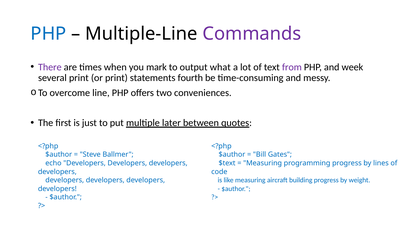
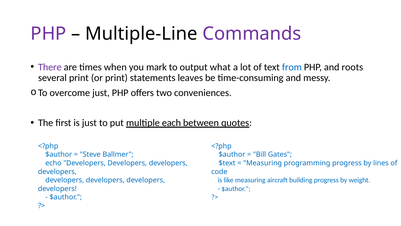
PHP at (48, 34) colour: blue -> purple
from colour: purple -> blue
week: week -> roots
fourth: fourth -> leaves
overcome line: line -> just
later: later -> each
